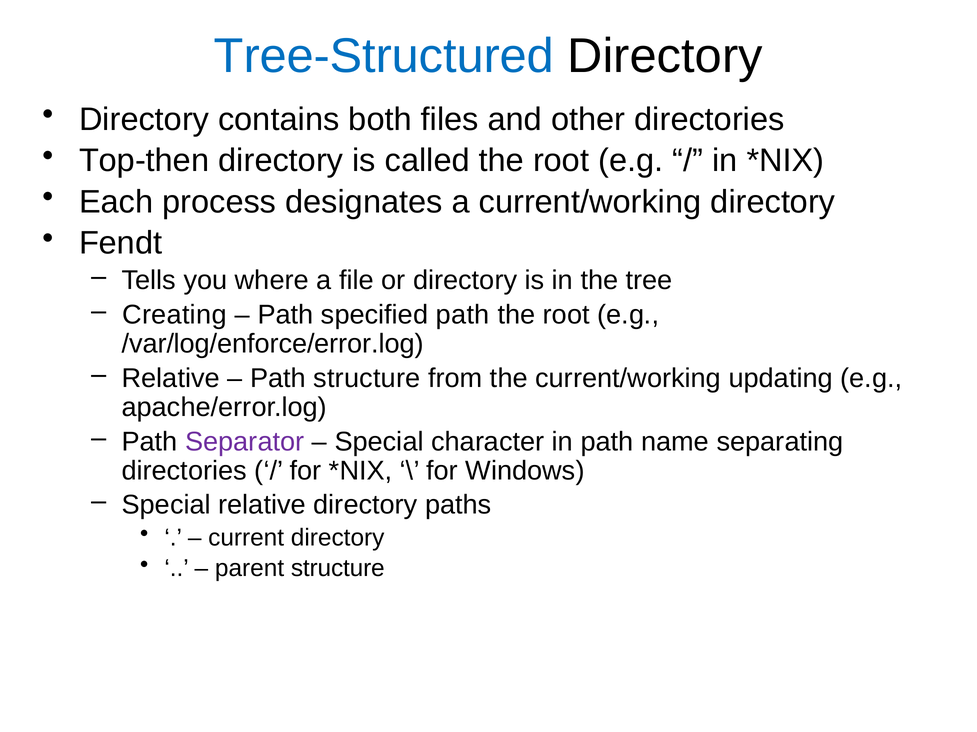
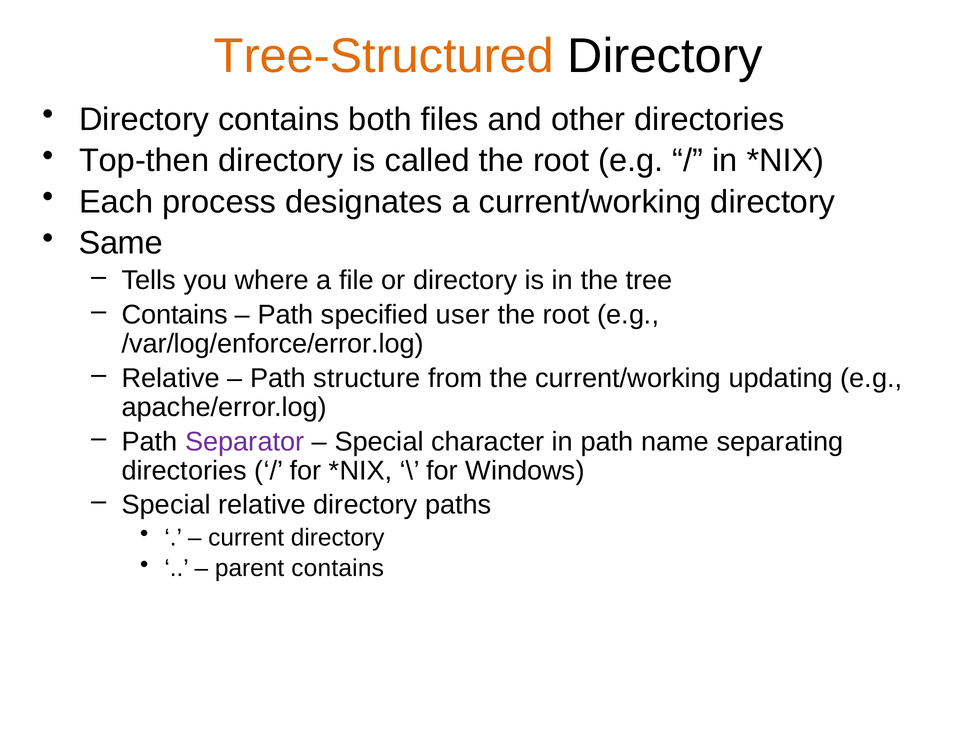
Tree-Structured colour: blue -> orange
Fendt: Fendt -> Same
Creating at (174, 315): Creating -> Contains
specified path: path -> user
parent structure: structure -> contains
